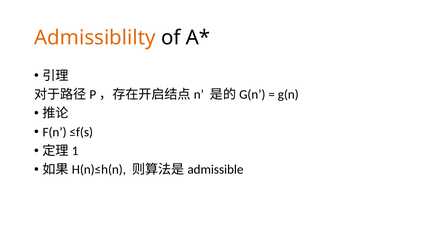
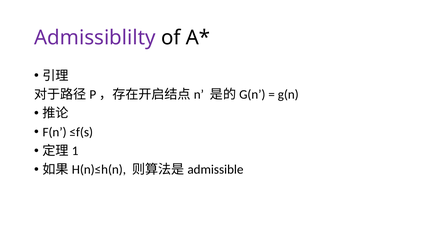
Admissiblilty colour: orange -> purple
